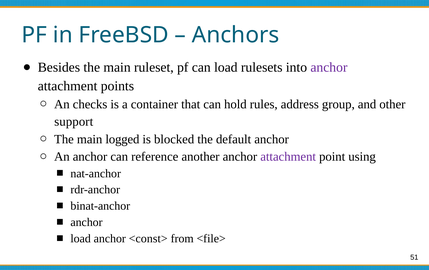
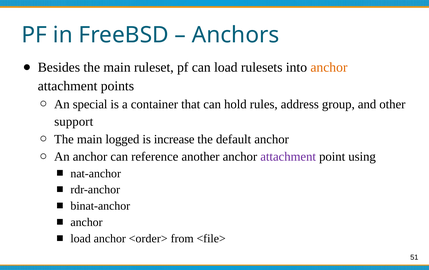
anchor at (329, 67) colour: purple -> orange
checks: checks -> special
blocked: blocked -> increase
<const>: <const> -> <order>
